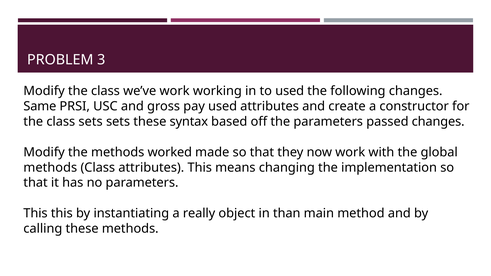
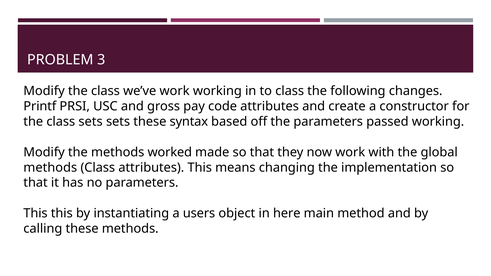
to used: used -> class
Same: Same -> Printf
pay used: used -> code
passed changes: changes -> working
really: really -> users
than: than -> here
